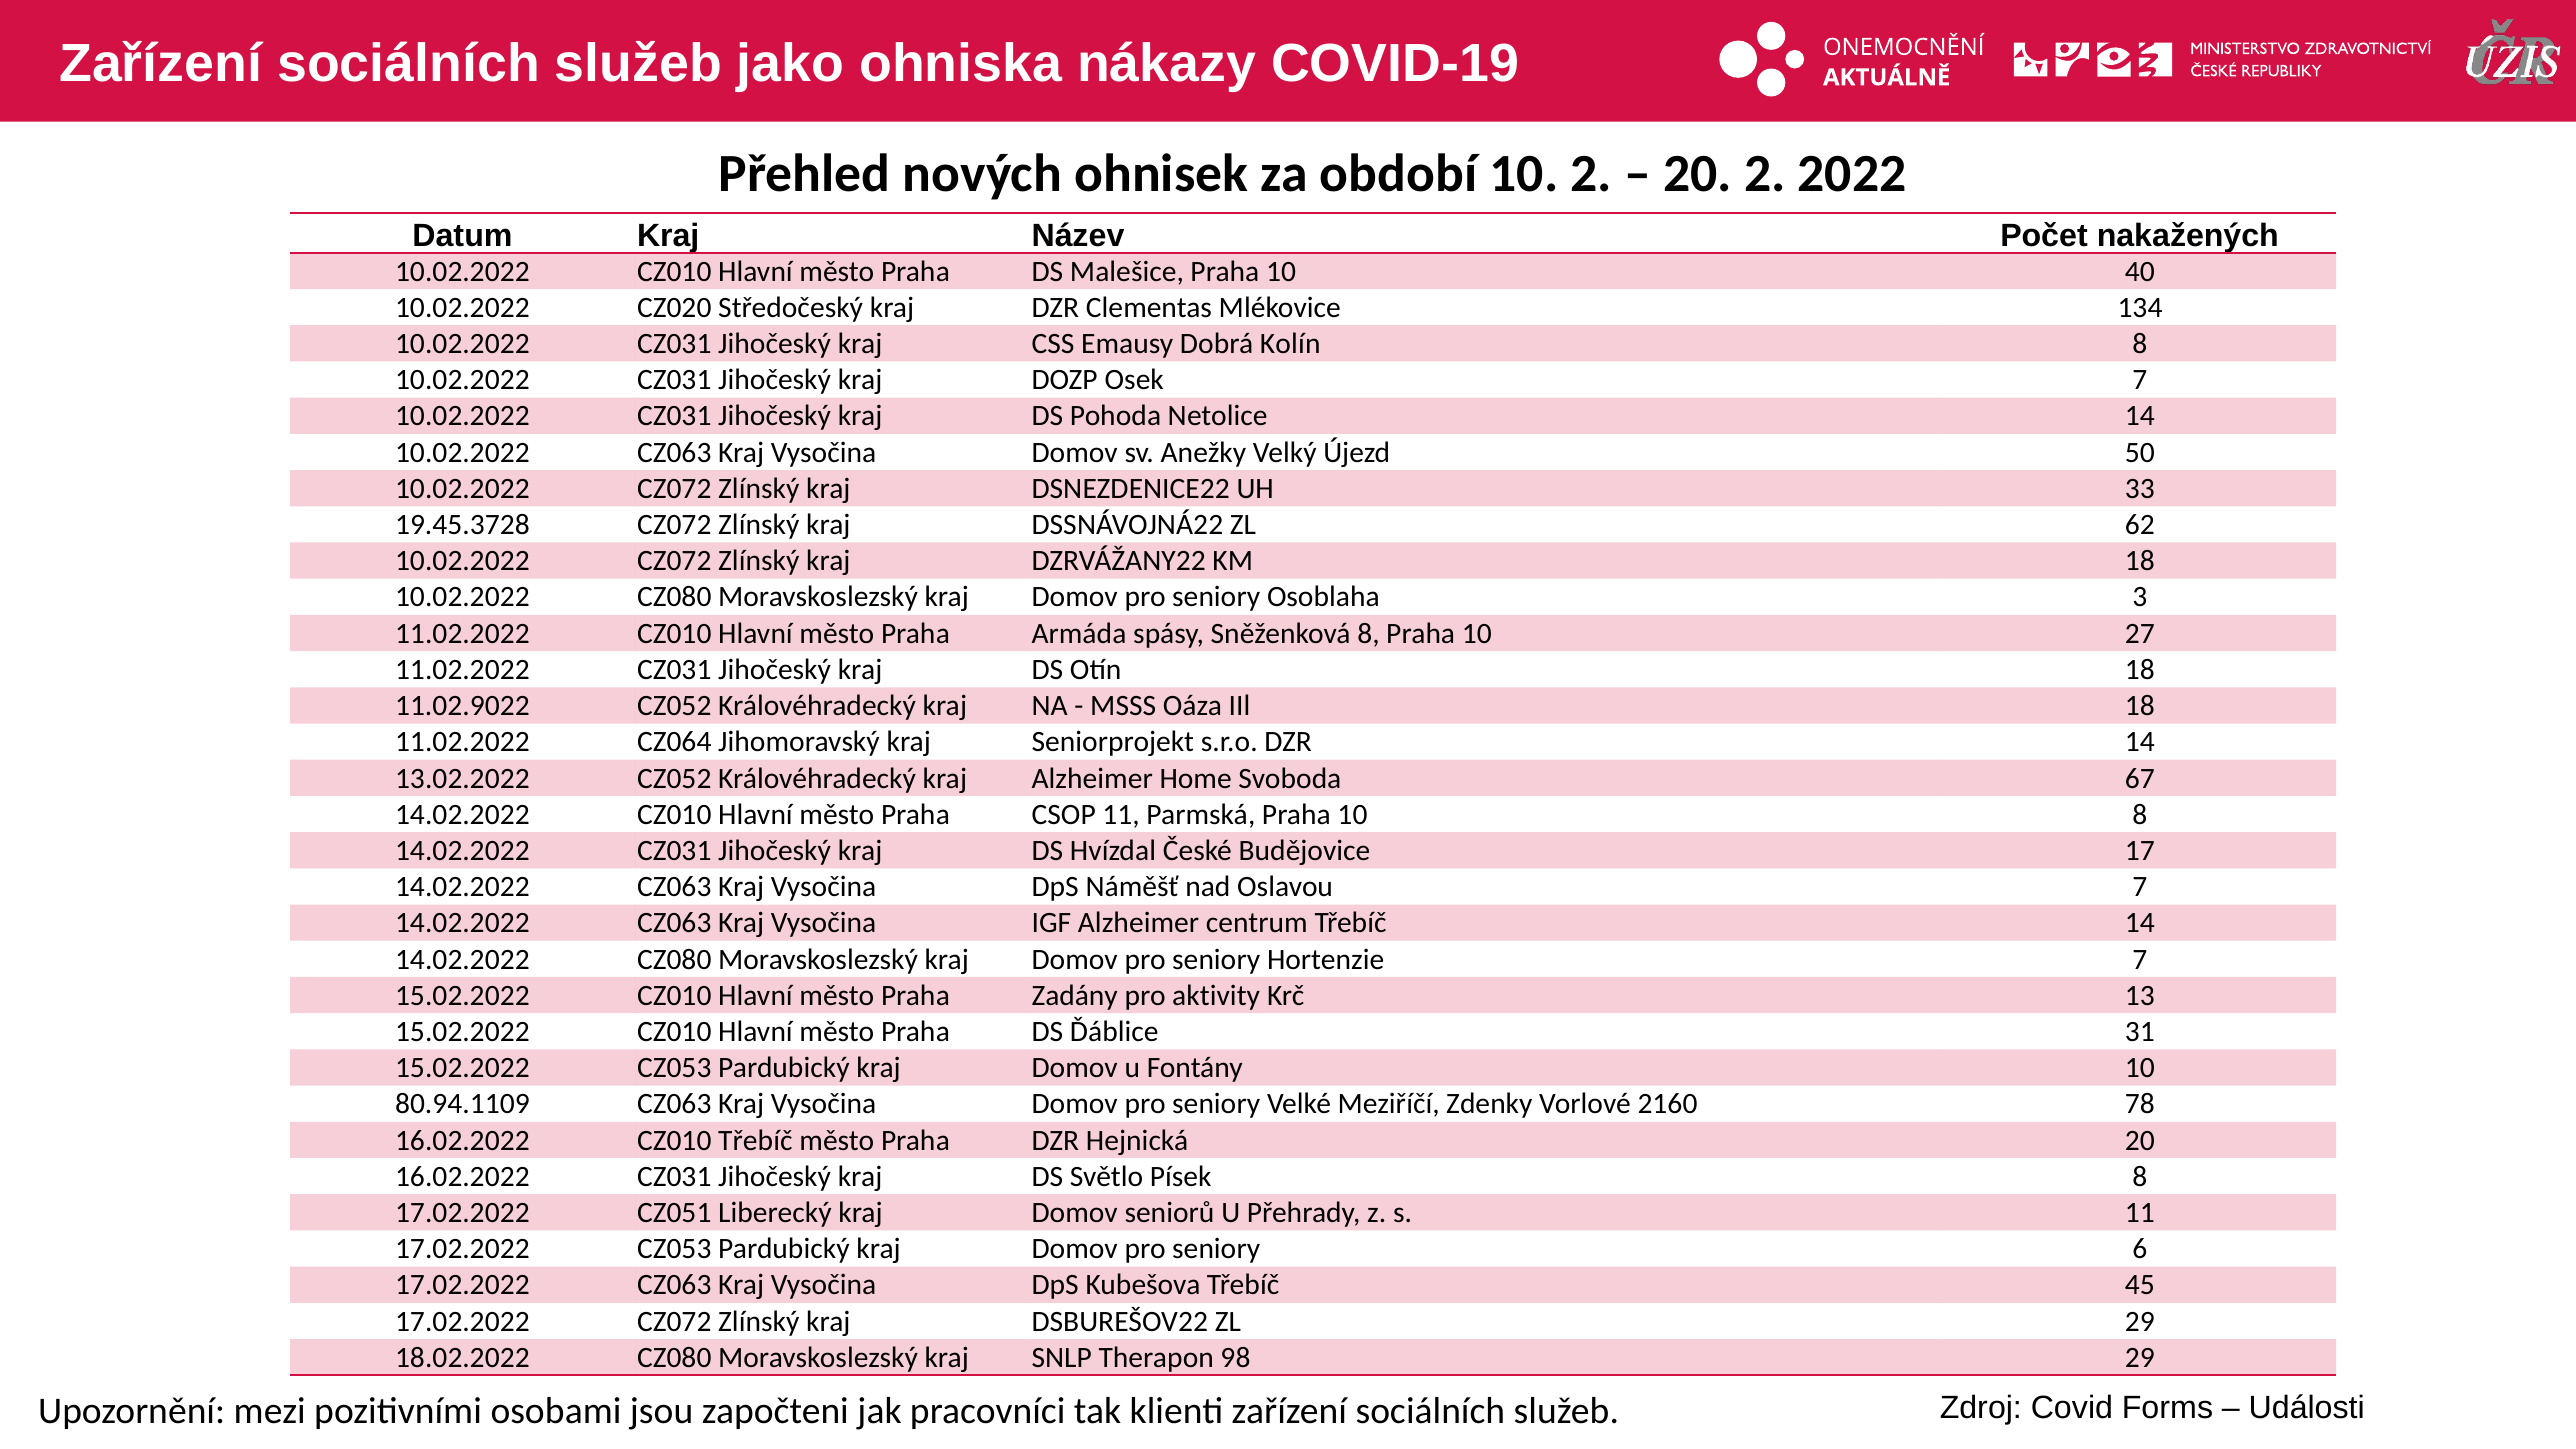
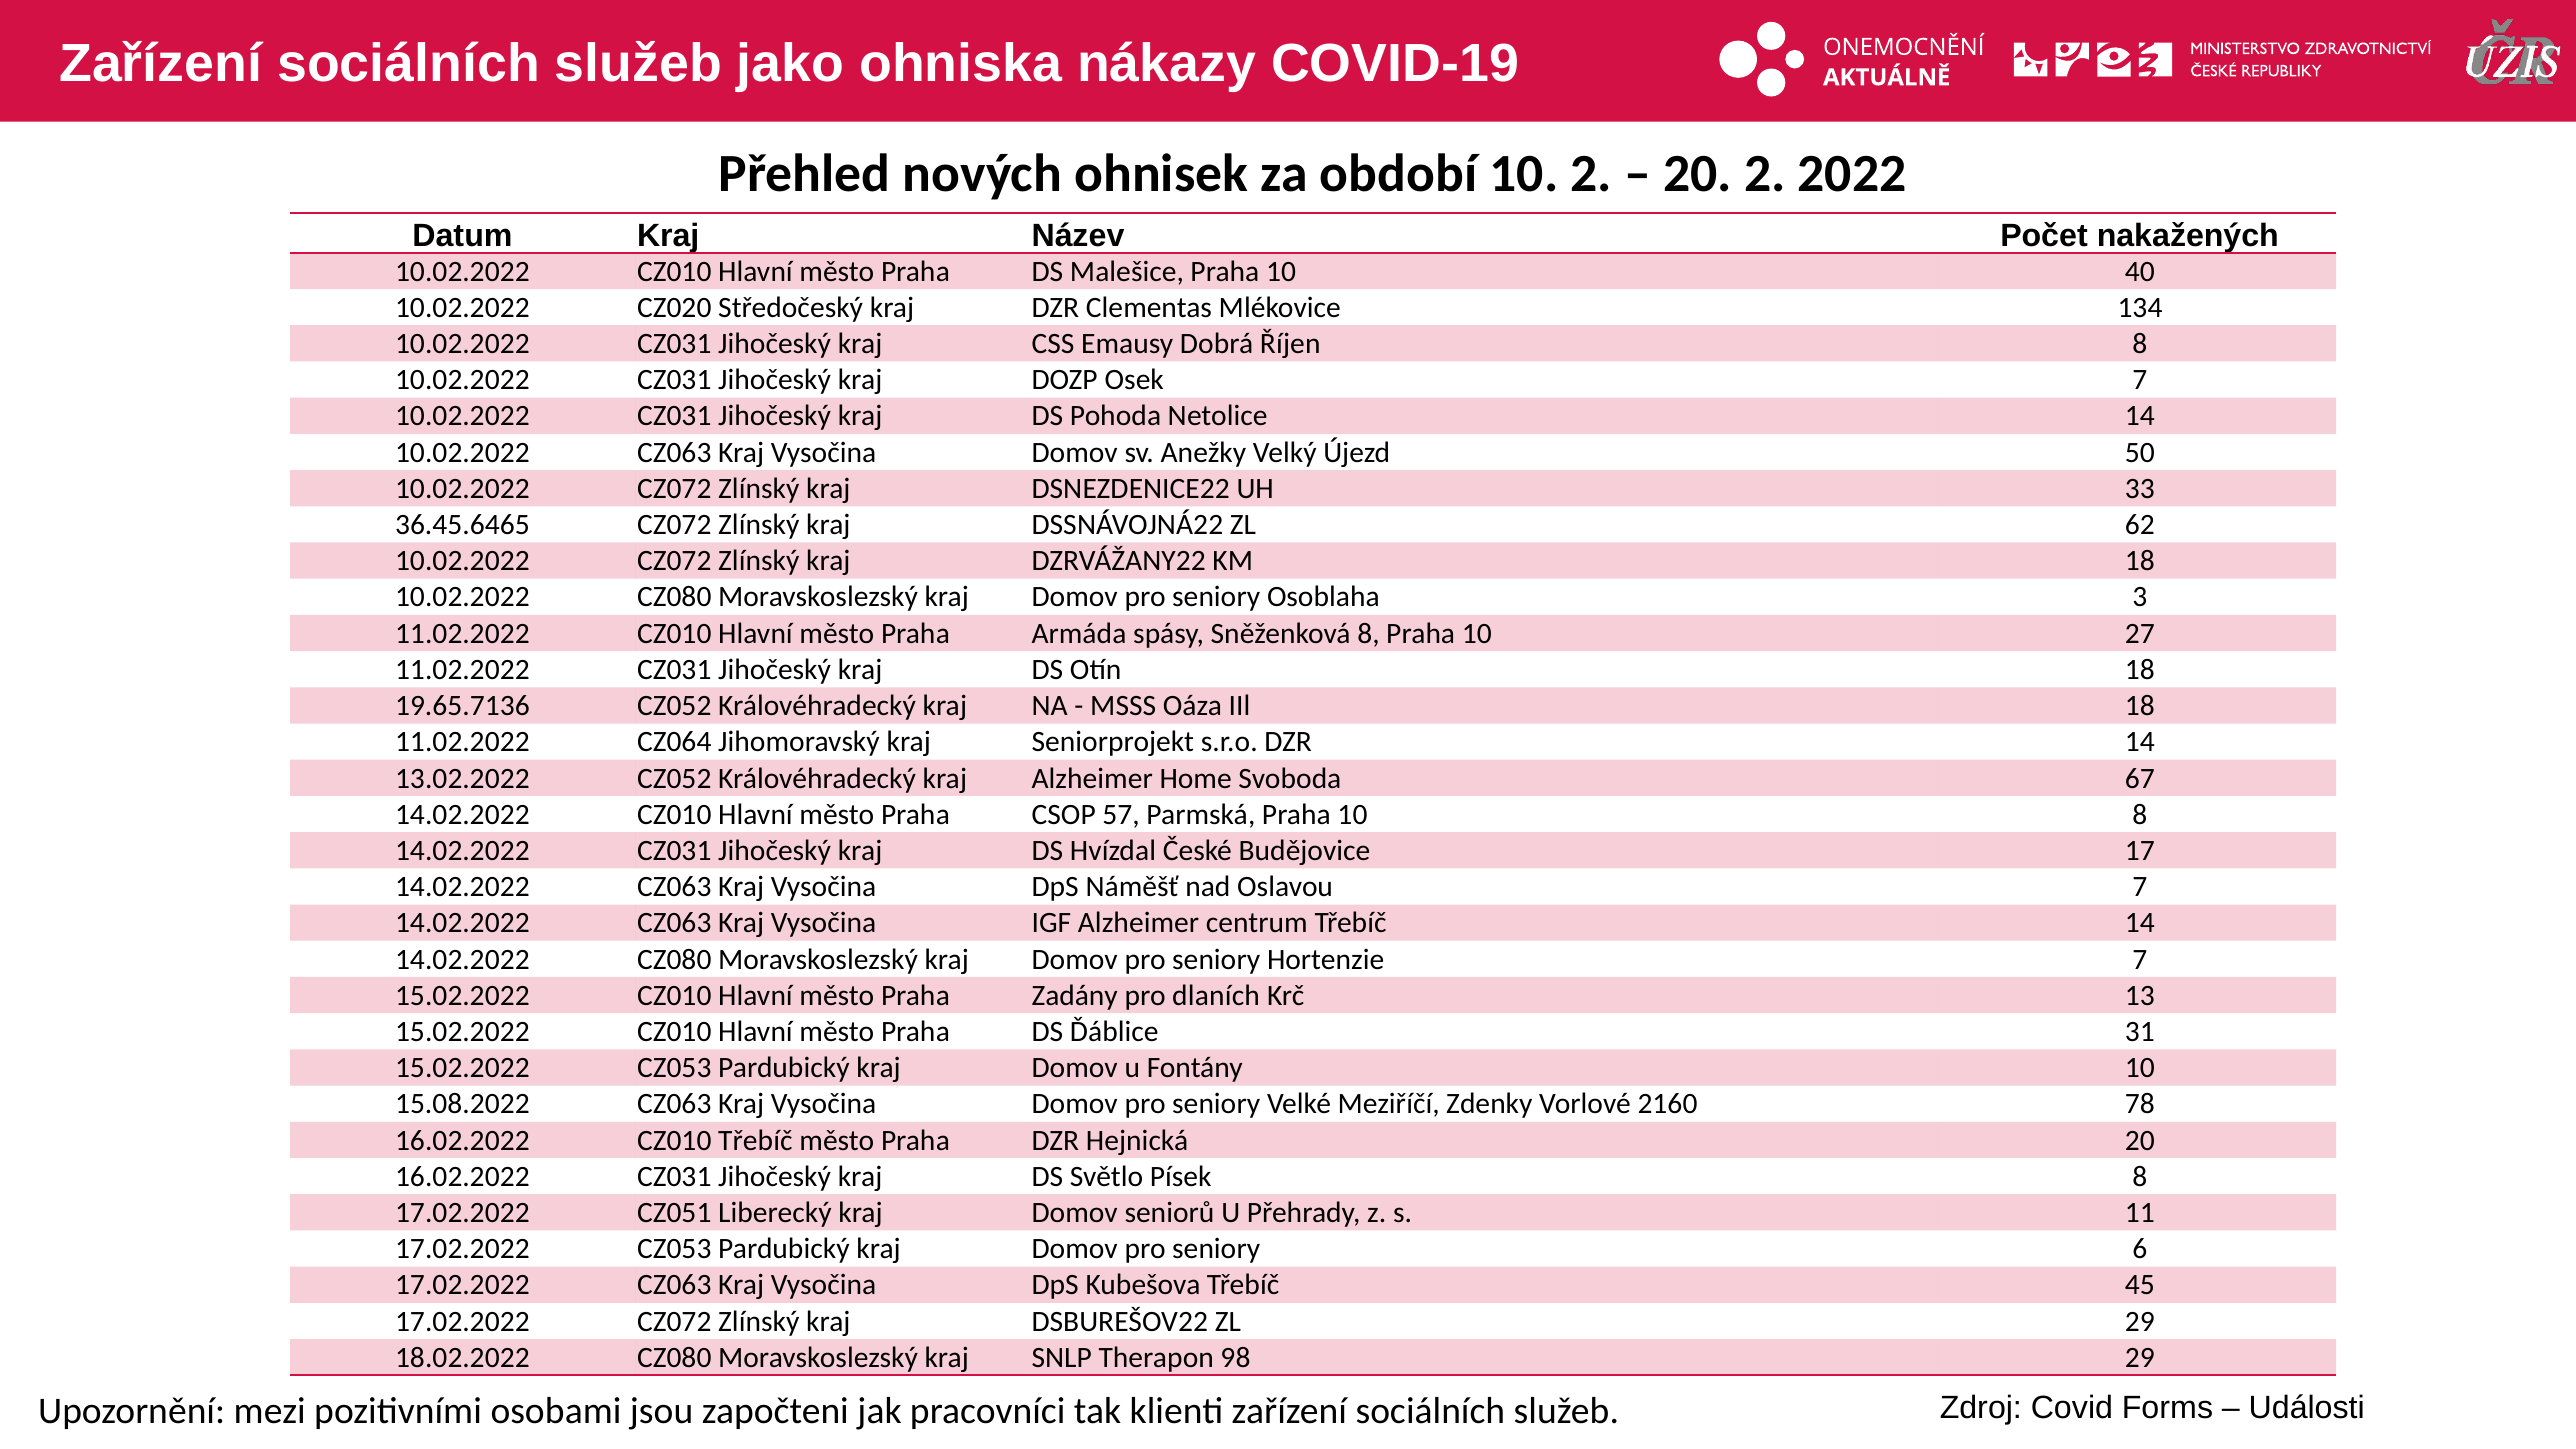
Kolín: Kolín -> Říjen
19.45.3728: 19.45.3728 -> 36.45.6465
11.02.9022: 11.02.9022 -> 19.65.7136
CSOP 11: 11 -> 57
aktivity: aktivity -> dlaních
80.94.1109: 80.94.1109 -> 15.08.2022
